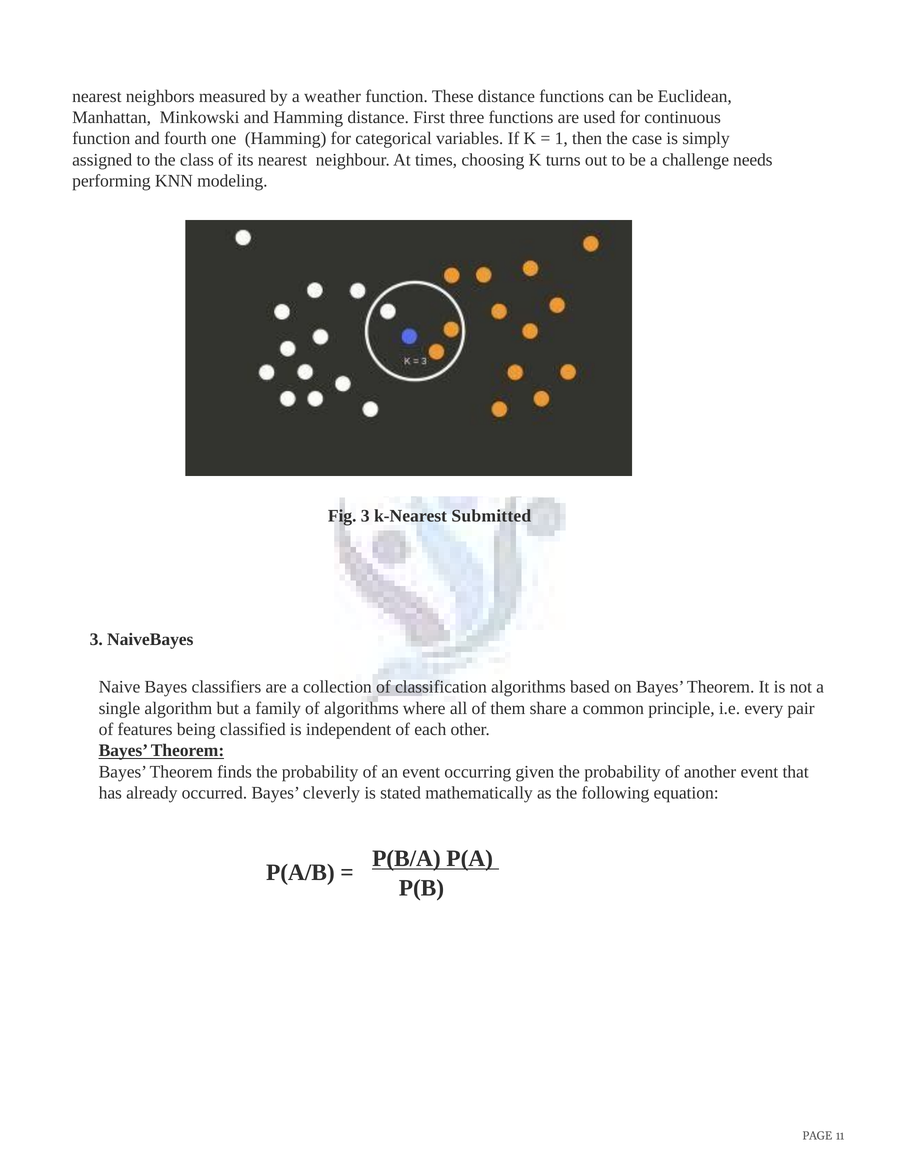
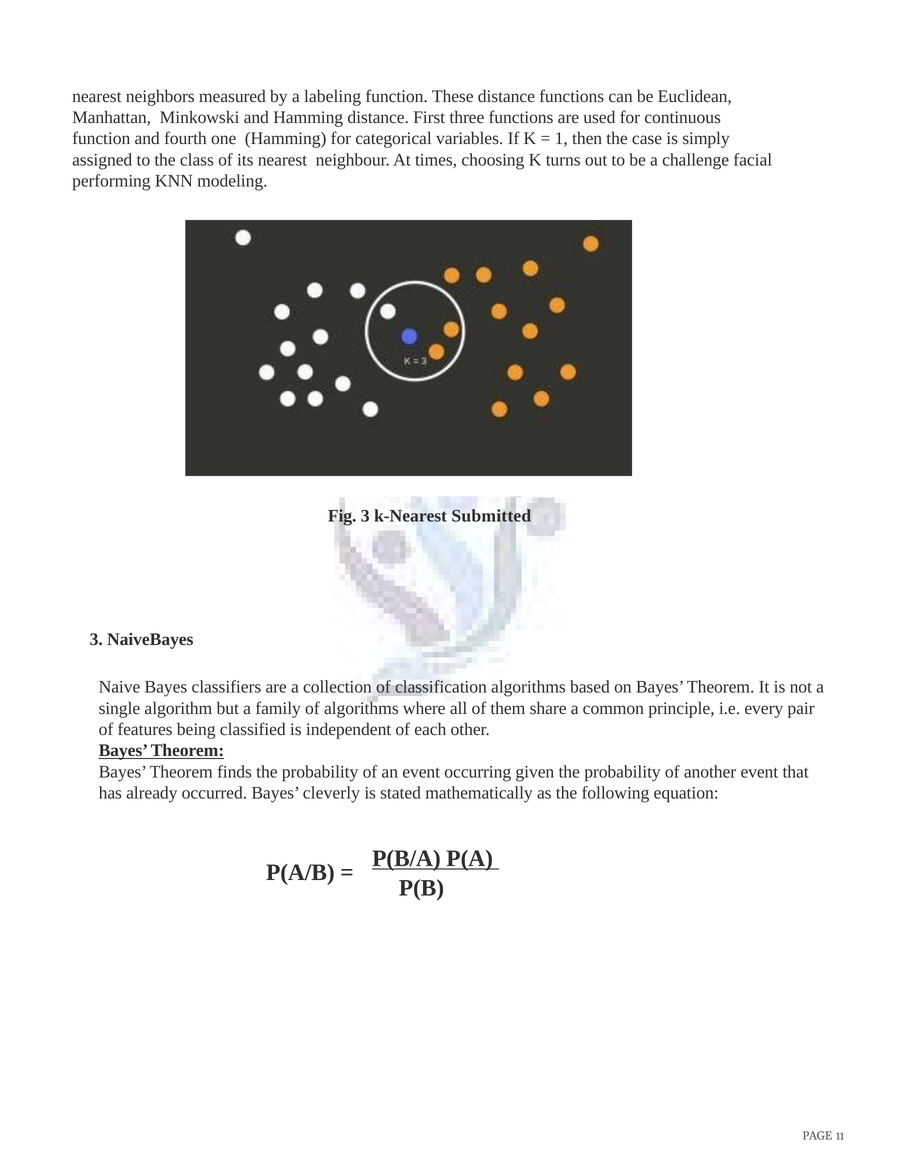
weather: weather -> labeling
needs: needs -> facial
